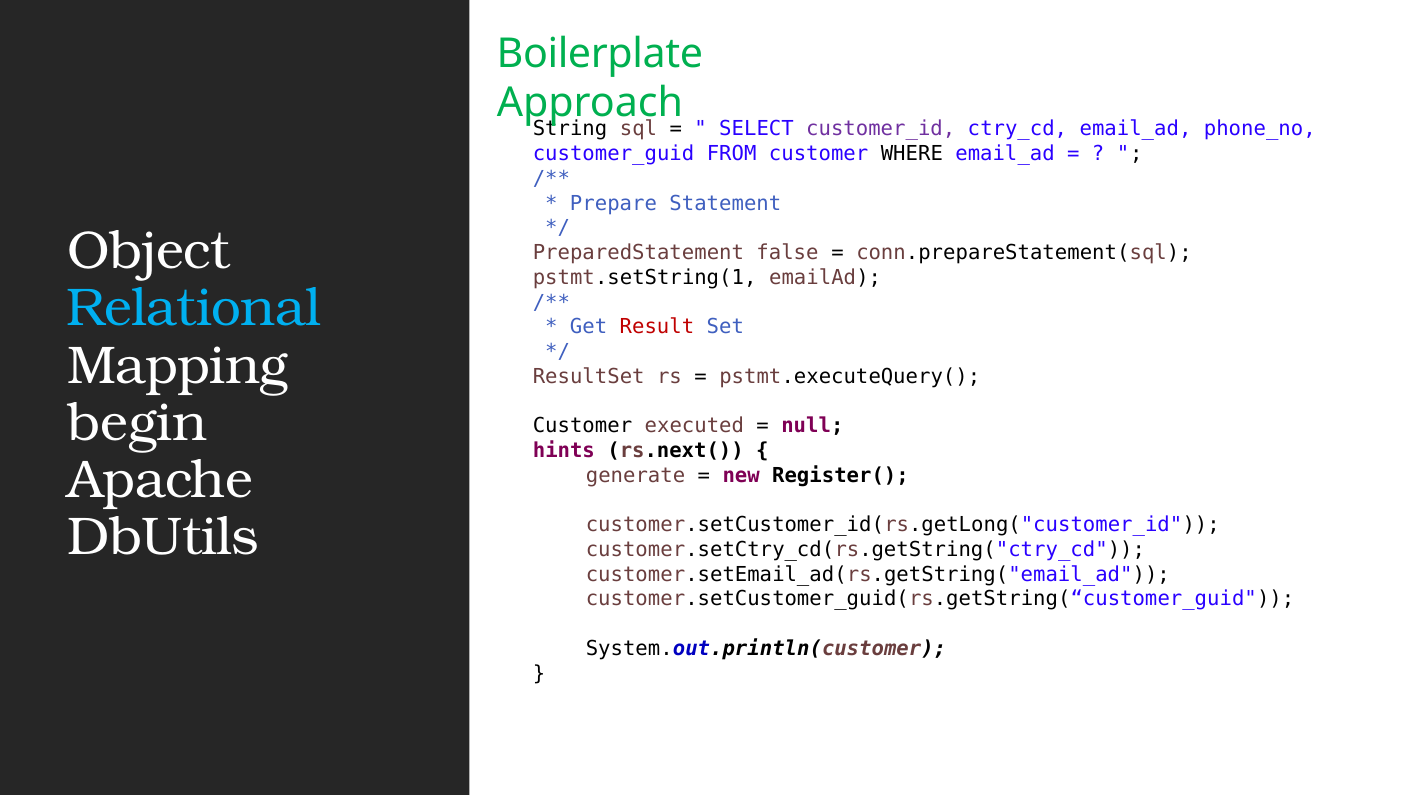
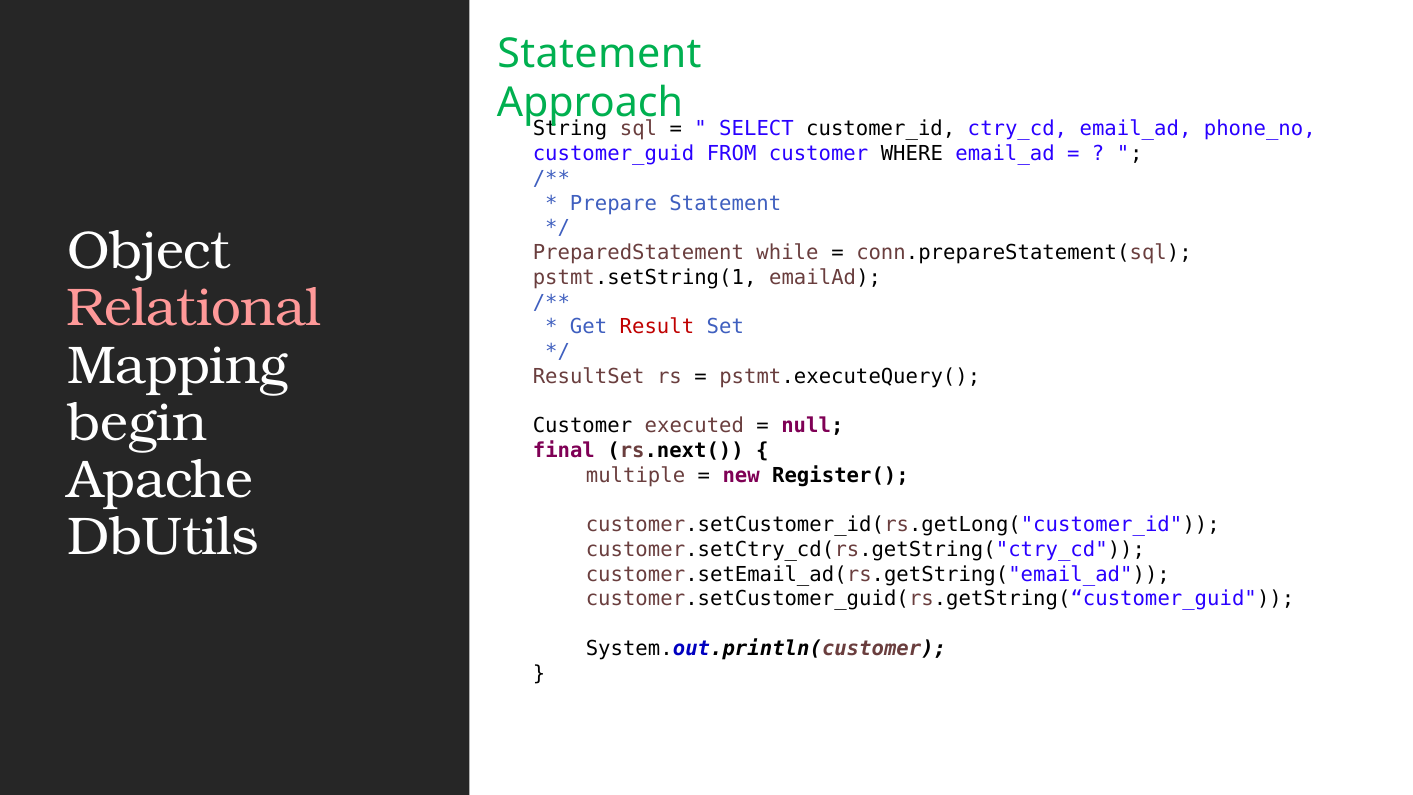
Boilerplate at (600, 53): Boilerplate -> Statement
customer_id colour: purple -> black
false: false -> while
Relational colour: light blue -> pink
hints: hints -> final
generate: generate -> multiple
